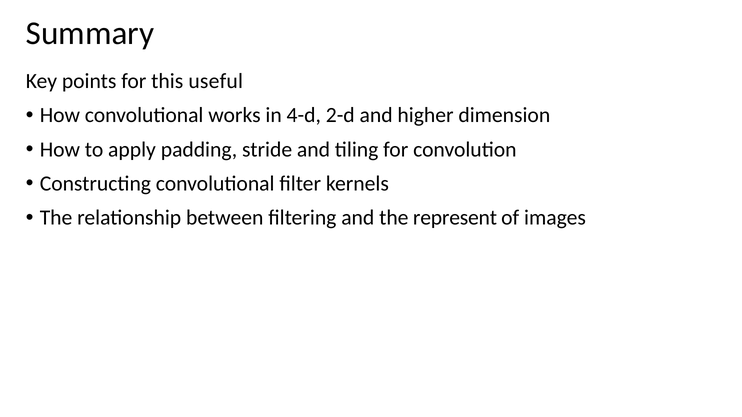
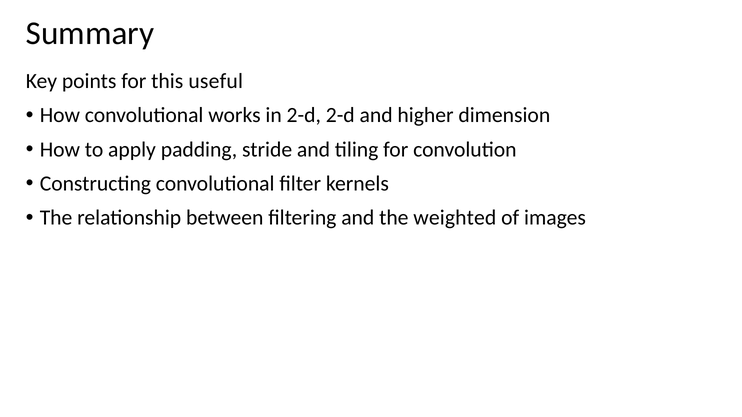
in 4-d: 4-d -> 2-d
represent: represent -> weighted
